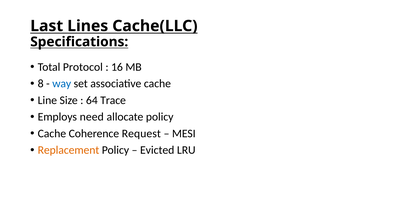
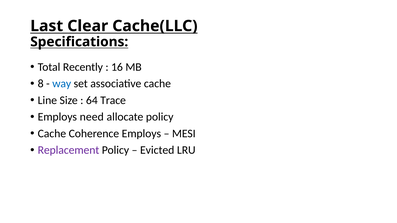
Lines: Lines -> Clear
Protocol: Protocol -> Recently
Coherence Request: Request -> Employs
Replacement colour: orange -> purple
